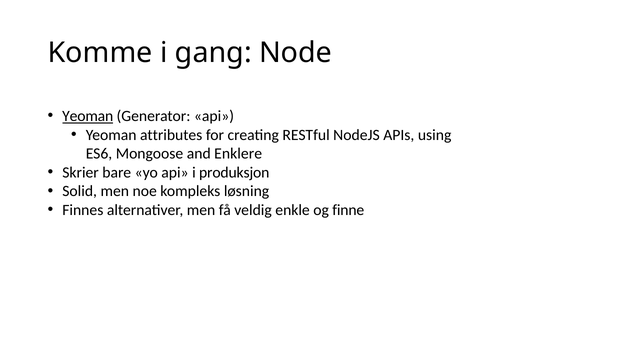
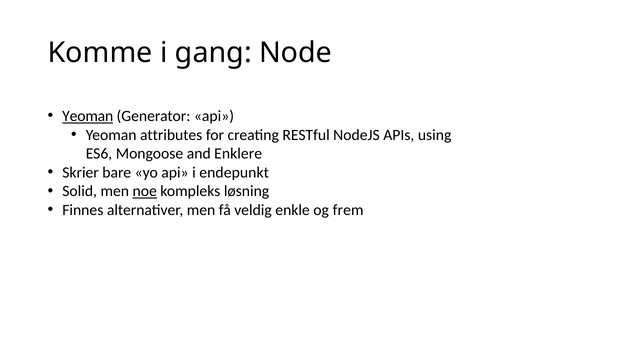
produksjon: produksjon -> endepunkt
noe underline: none -> present
finne: finne -> frem
